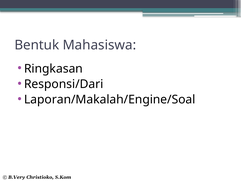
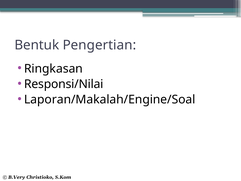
Mahasiswa: Mahasiswa -> Pengertian
Responsi/Dari: Responsi/Dari -> Responsi/Nilai
